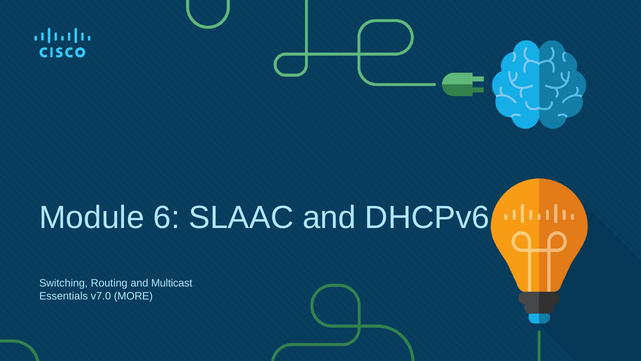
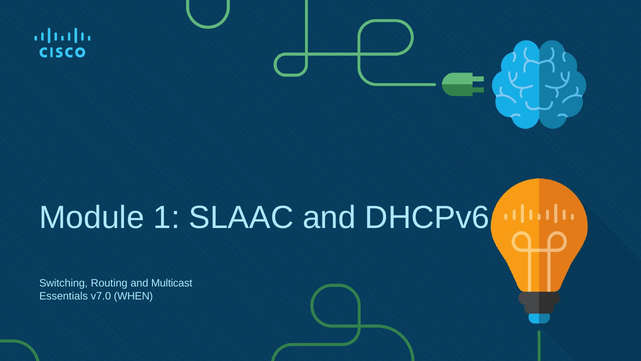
6: 6 -> 1
MORE: MORE -> WHEN
